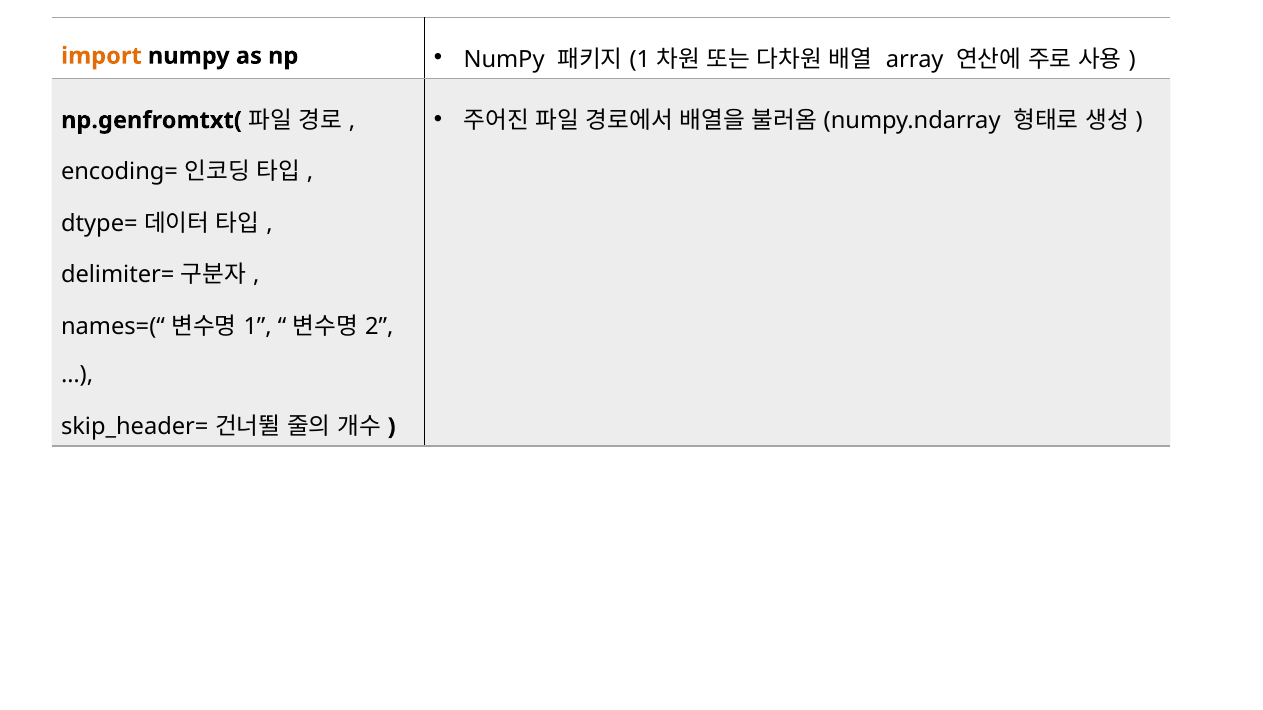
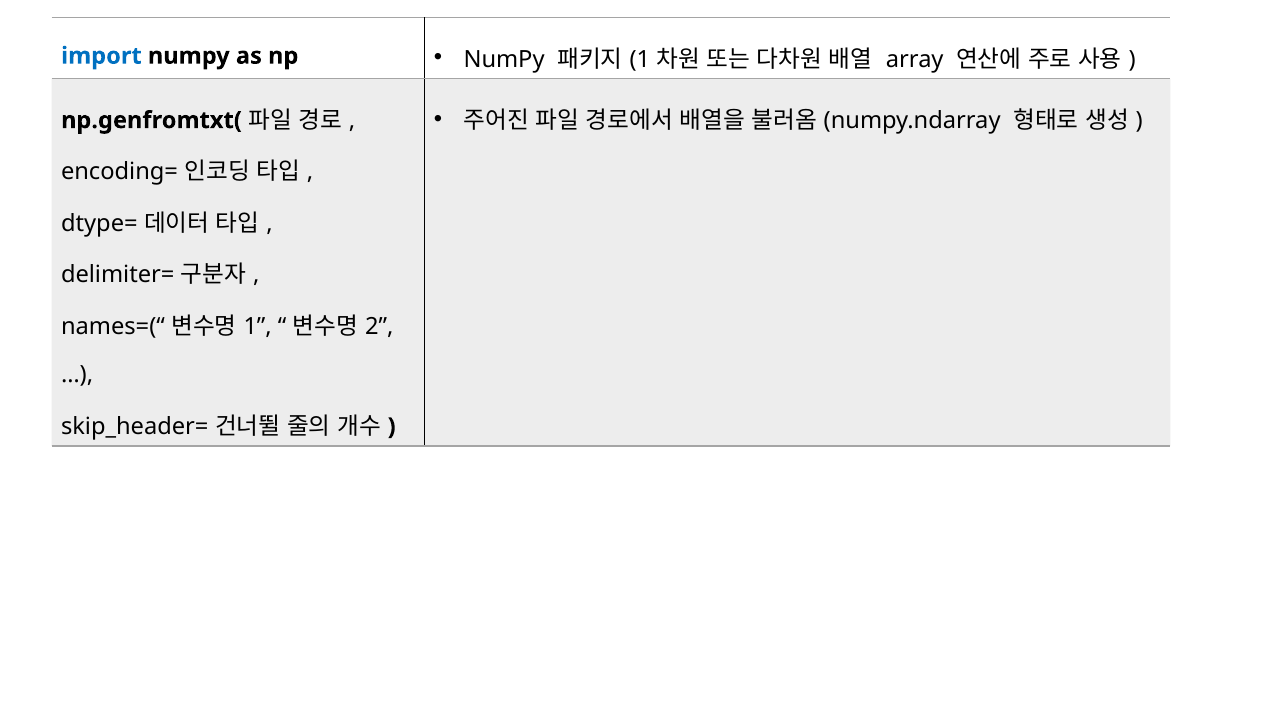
import colour: orange -> blue
